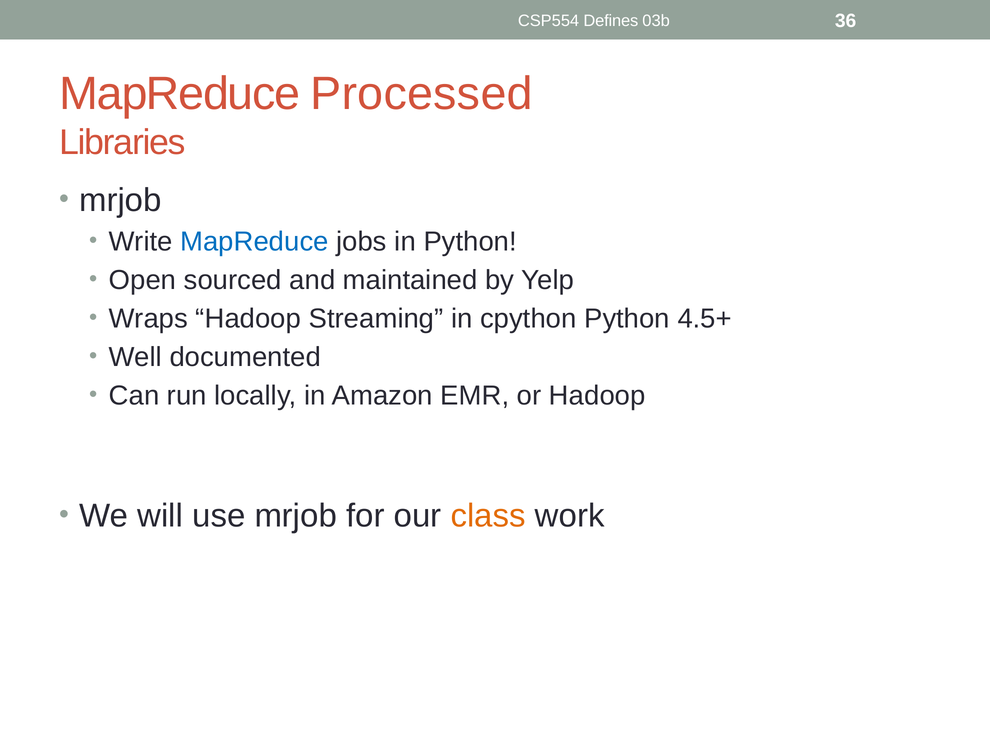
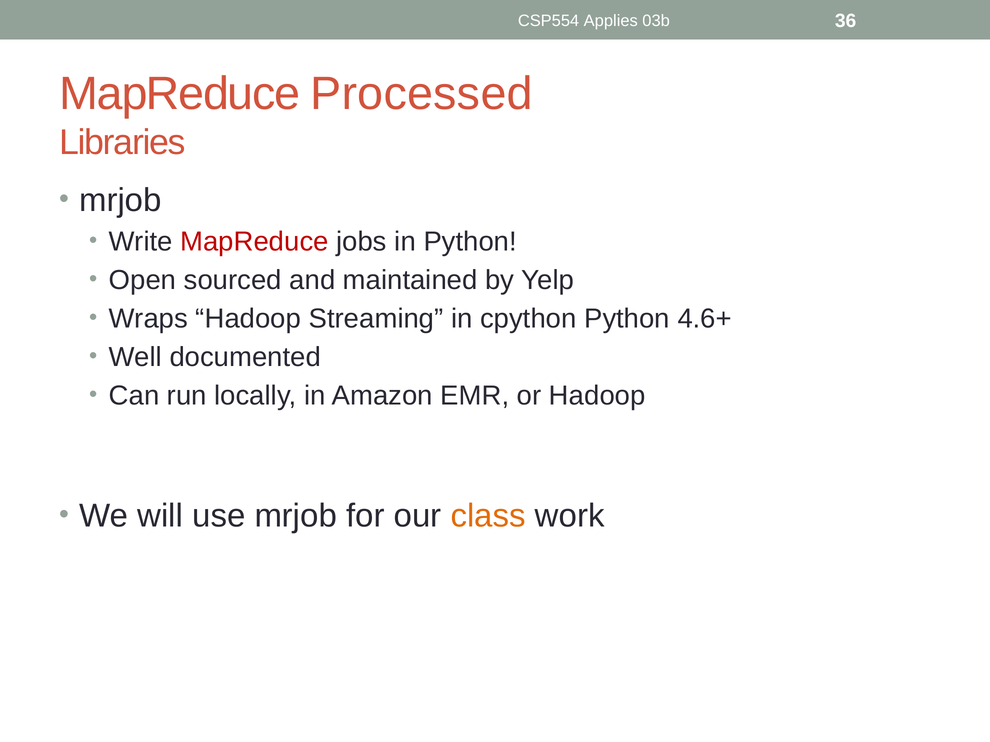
Defines: Defines -> Applies
MapReduce at (254, 242) colour: blue -> red
4.5+: 4.5+ -> 4.6+
